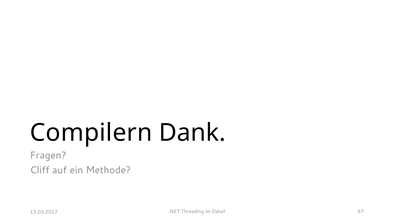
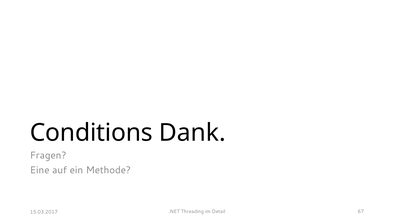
Compilern: Compilern -> Conditions
Cliff: Cliff -> Eine
